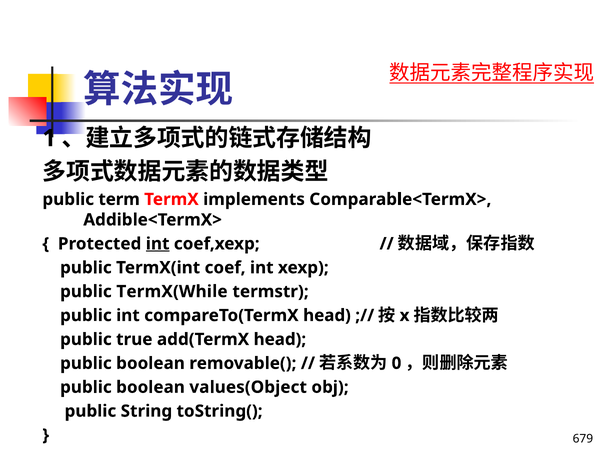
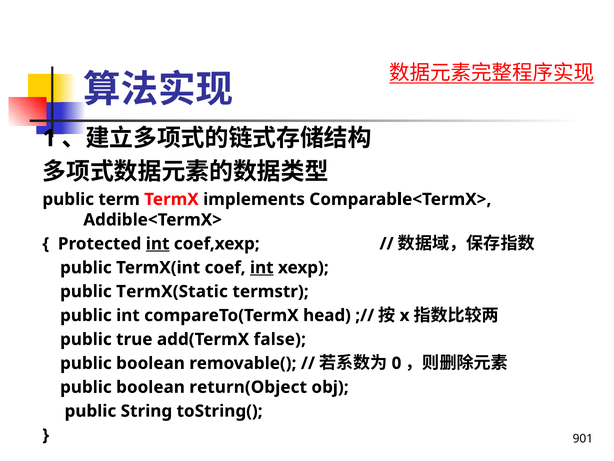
int at (262, 267) underline: none -> present
TermX(While: TermX(While -> TermX(Static
add(TermX head: head -> false
values(Object: values(Object -> return(Object
679: 679 -> 901
